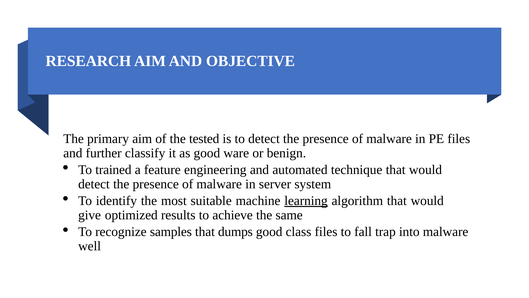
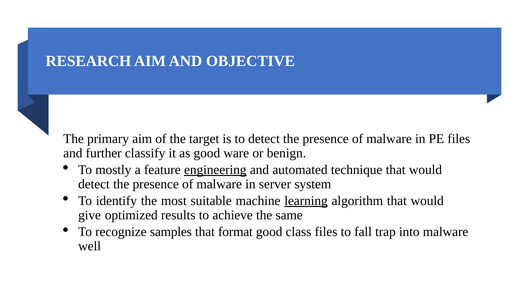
tested: tested -> target
trained: trained -> mostly
engineering underline: none -> present
dumps: dumps -> format
